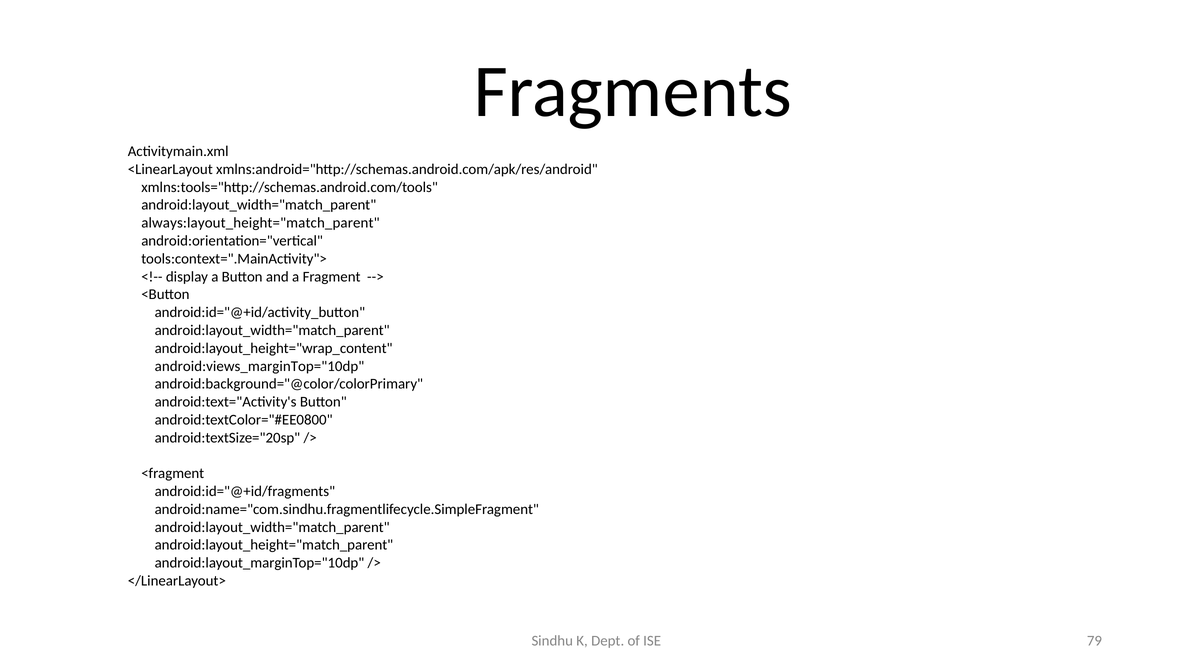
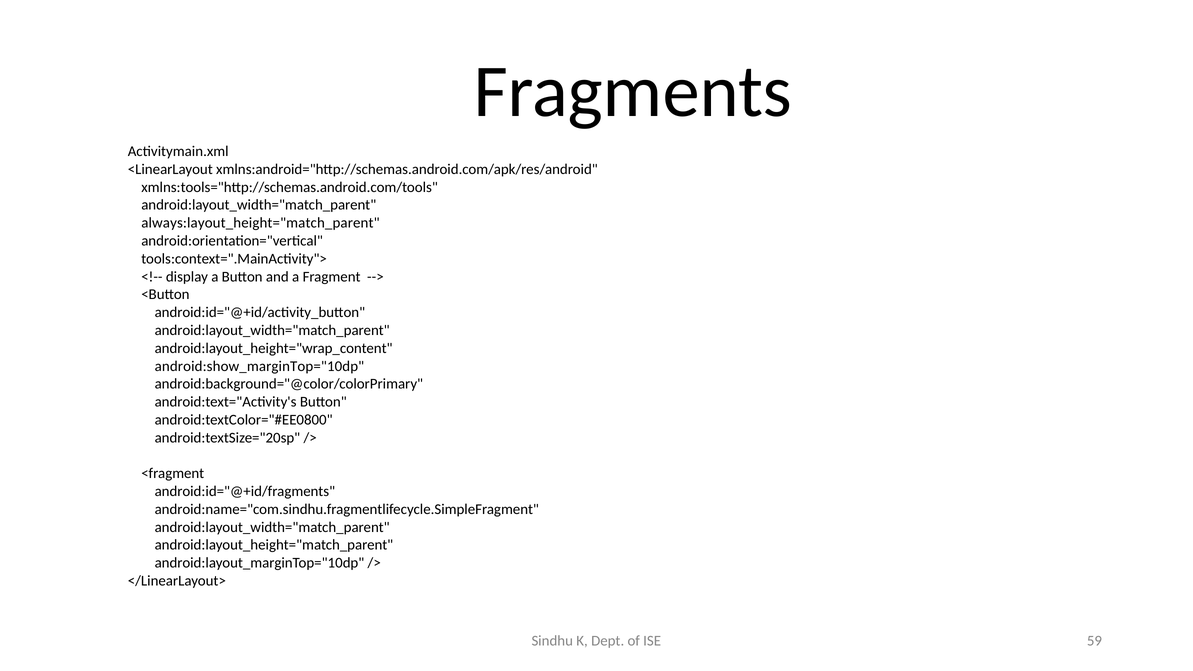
android:views_marginTop="10dp: android:views_marginTop="10dp -> android:show_marginTop="10dp
79: 79 -> 59
